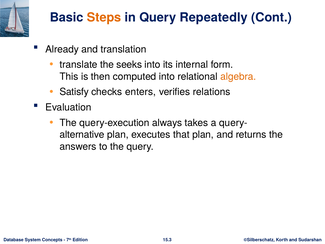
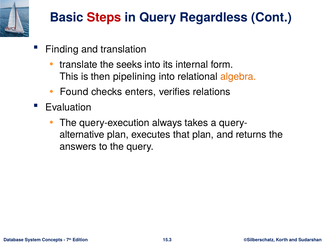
Steps colour: orange -> red
Repeatedly: Repeatedly -> Regardless
Already: Already -> Finding
computed: computed -> pipelining
Satisfy: Satisfy -> Found
